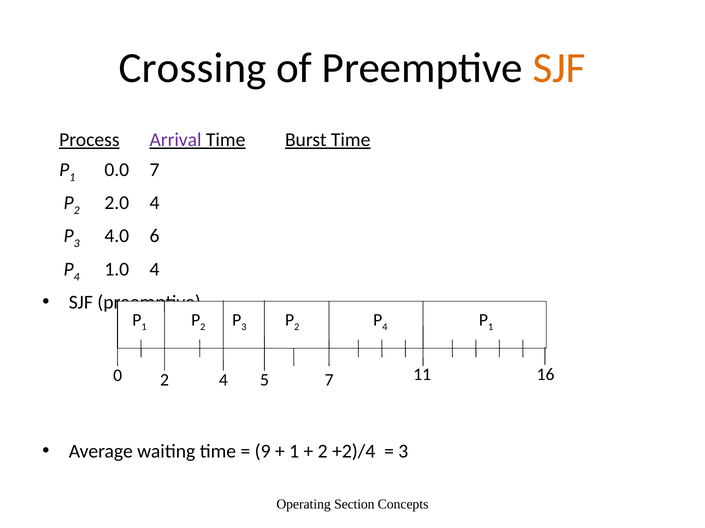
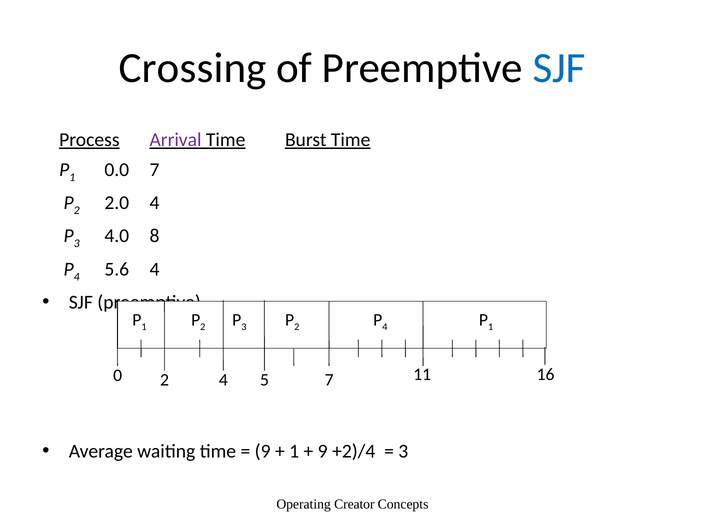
SJF at (559, 68) colour: orange -> blue
6: 6 -> 8
1.0: 1.0 -> 5.6
2 at (323, 452): 2 -> 9
Section: Section -> Creator
